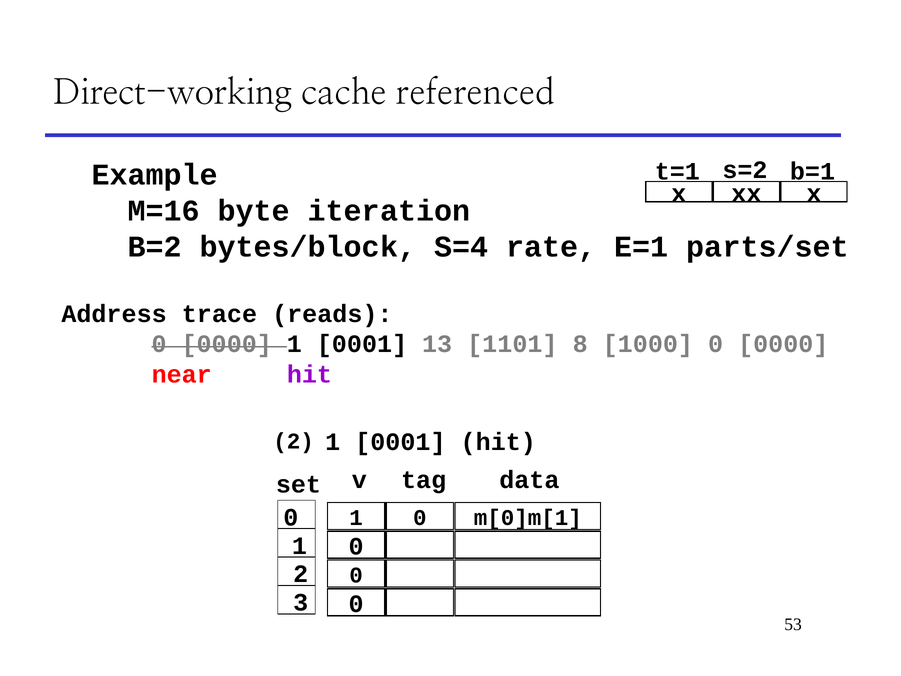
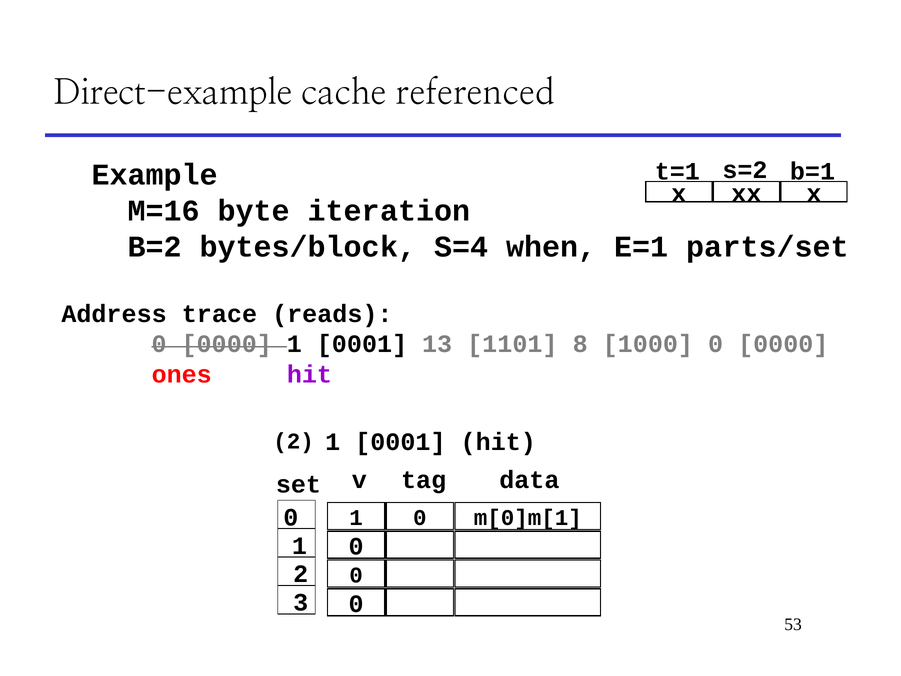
Direct-working: Direct-working -> Direct-example
rate: rate -> when
near: near -> ones
